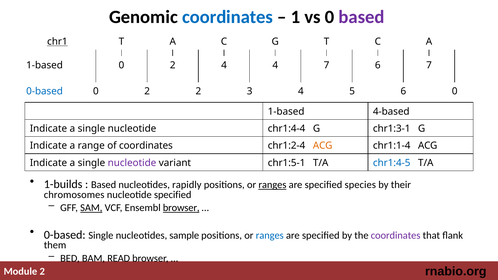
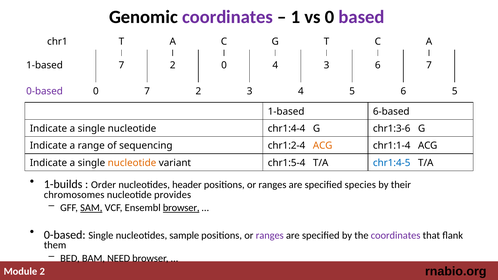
coordinates at (228, 17) colour: blue -> purple
chr1 underline: present -> none
1-based 0: 0 -> 7
2 4: 4 -> 0
4 7: 7 -> 3
0-based at (45, 91) colour: blue -> purple
2 at (147, 91): 2 -> 7
6 0: 0 -> 5
4-based: 4-based -> 6-based
chr1:3-1: chr1:3-1 -> chr1:3-6
of coordinates: coordinates -> sequencing
nucleotide at (132, 163) colour: purple -> orange
chr1:5-1: chr1:5-1 -> chr1:5-4
Based at (104, 185): Based -> Order
rapidly: rapidly -> header
ranges at (272, 185) underline: present -> none
nucleotide specified: specified -> provides
ranges at (270, 235) colour: blue -> purple
READ: READ -> NEED
